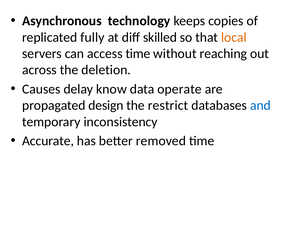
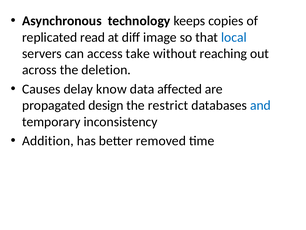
fully: fully -> read
skilled: skilled -> image
local colour: orange -> blue
access time: time -> take
operate: operate -> affected
Accurate: Accurate -> Addition
